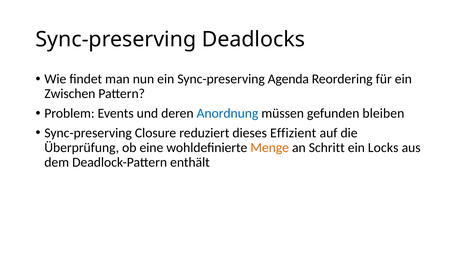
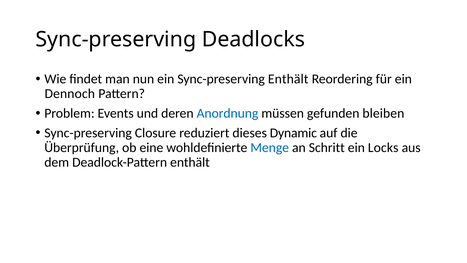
Sync-preserving Agenda: Agenda -> Enthält
Zwischen: Zwischen -> Dennoch
Effizient: Effizient -> Dynamic
Menge colour: orange -> blue
